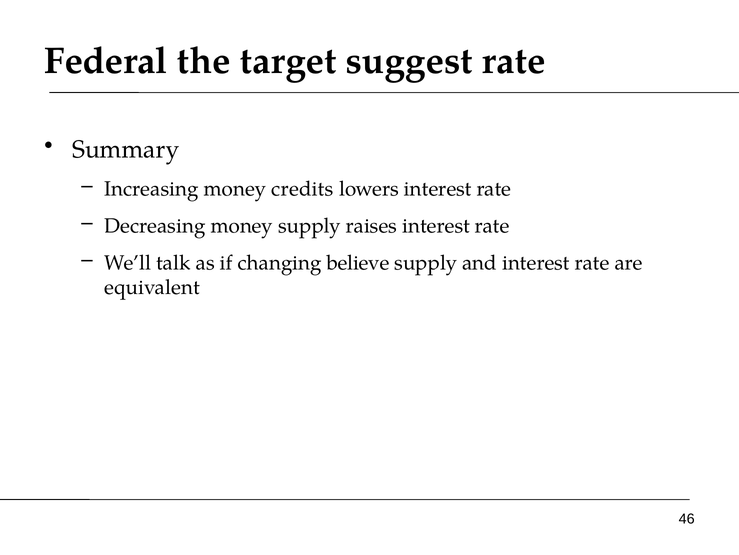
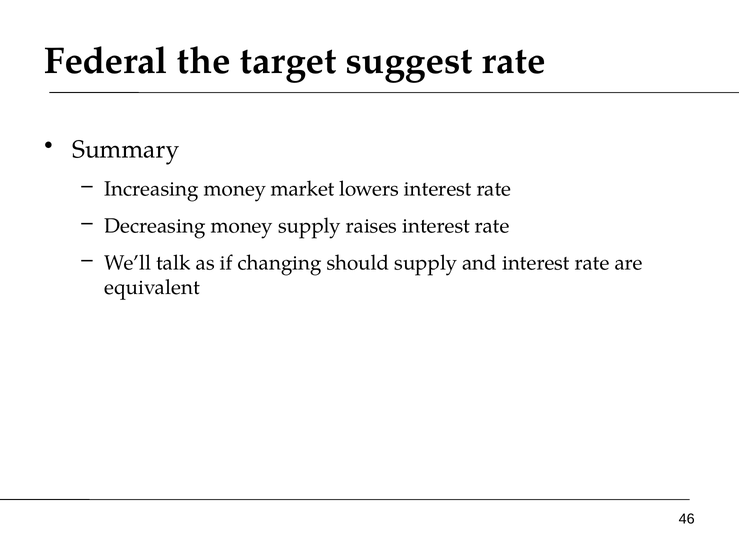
credits: credits -> market
believe: believe -> should
